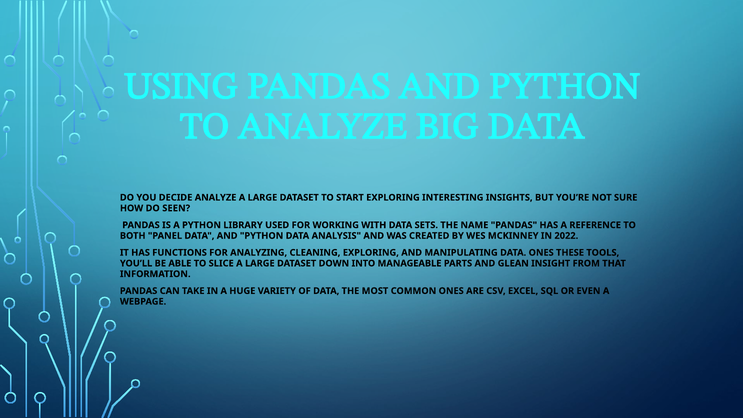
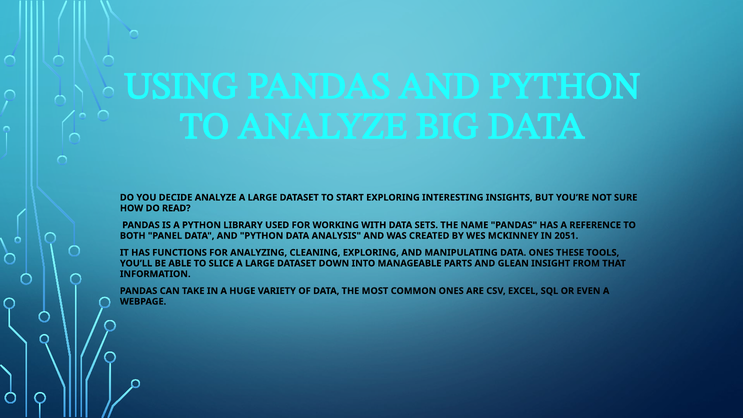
SEEN: SEEN -> READ
2022: 2022 -> 2051
